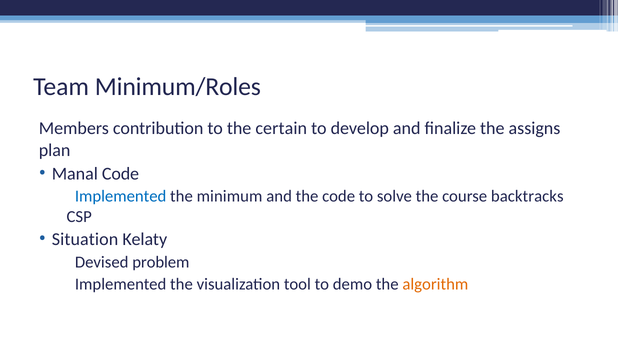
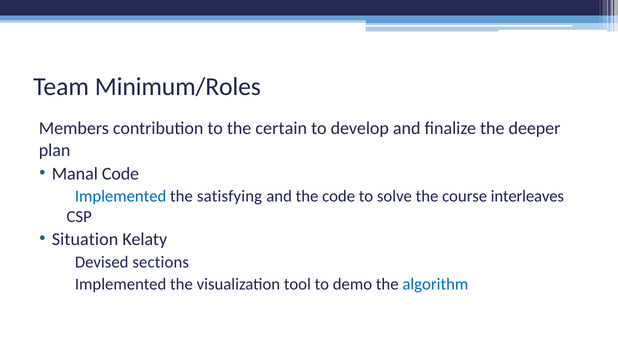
assigns: assigns -> deeper
minimum: minimum -> satisfying
backtracks: backtracks -> interleaves
problem: problem -> sections
algorithm colour: orange -> blue
